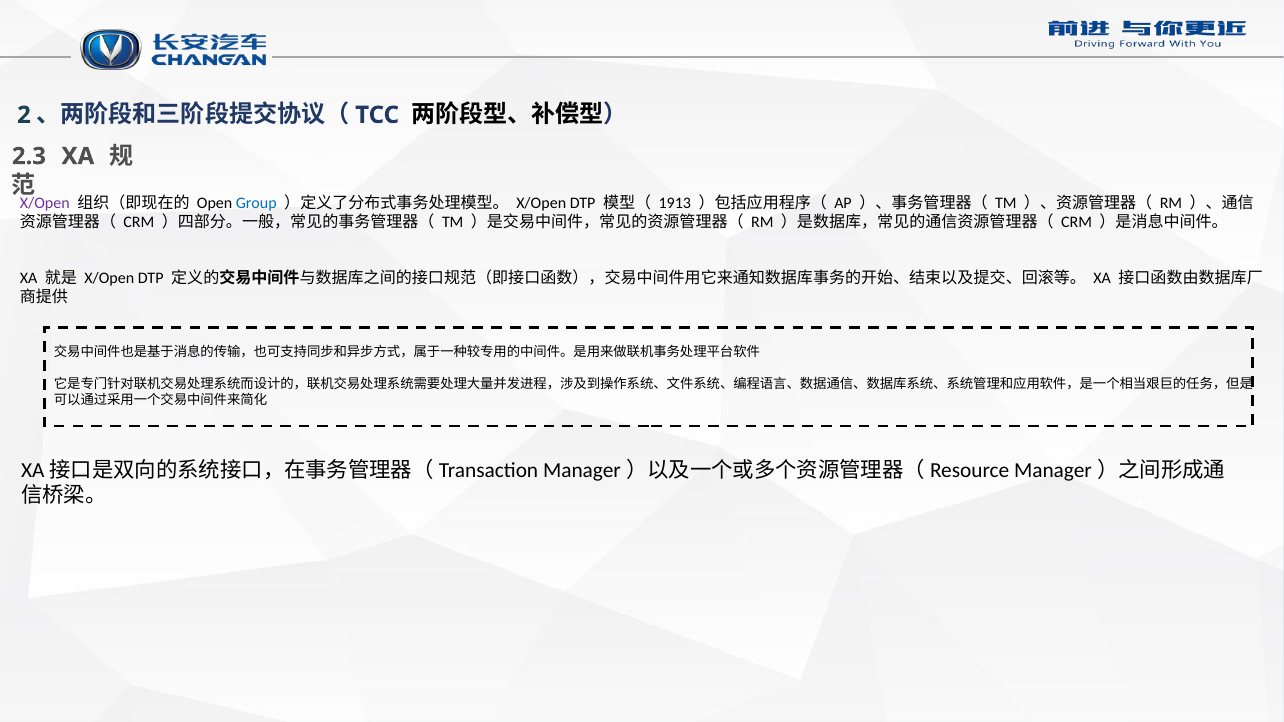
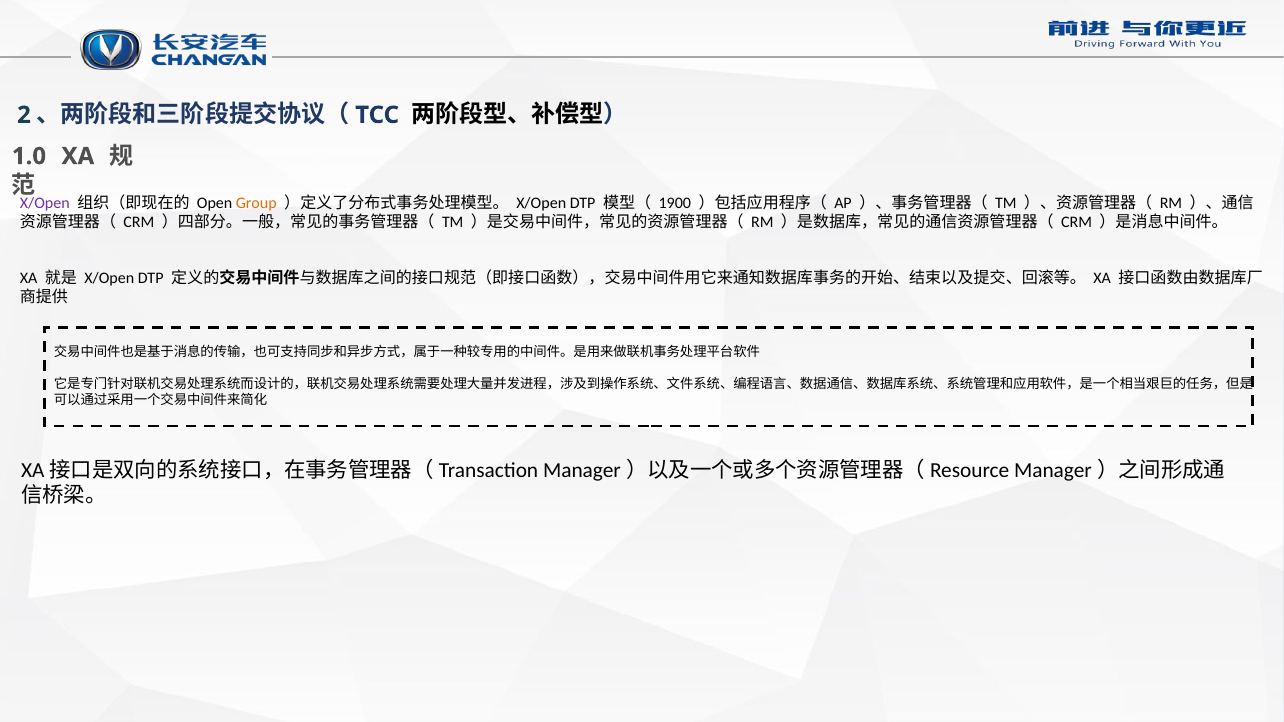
2.3: 2.3 -> 1.0
Group colour: blue -> orange
1913: 1913 -> 1900
